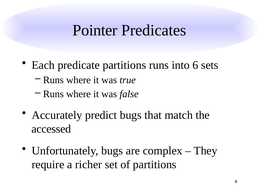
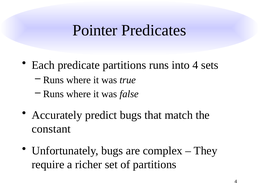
into 6: 6 -> 4
accessed: accessed -> constant
